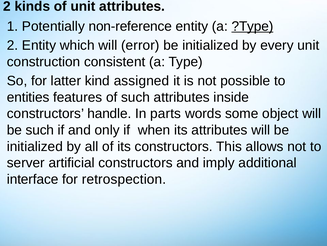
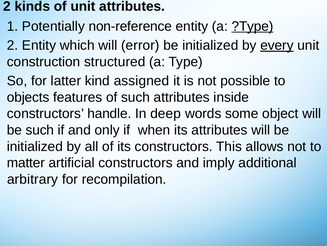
every underline: none -> present
consistent: consistent -> structured
entities: entities -> objects
parts: parts -> deep
server: server -> matter
interface: interface -> arbitrary
retrospection: retrospection -> recompilation
